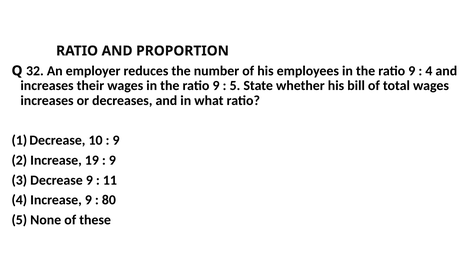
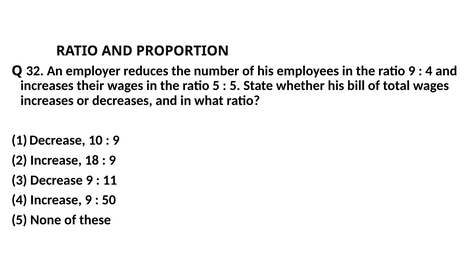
9 at (216, 86): 9 -> 5
19: 19 -> 18
80: 80 -> 50
